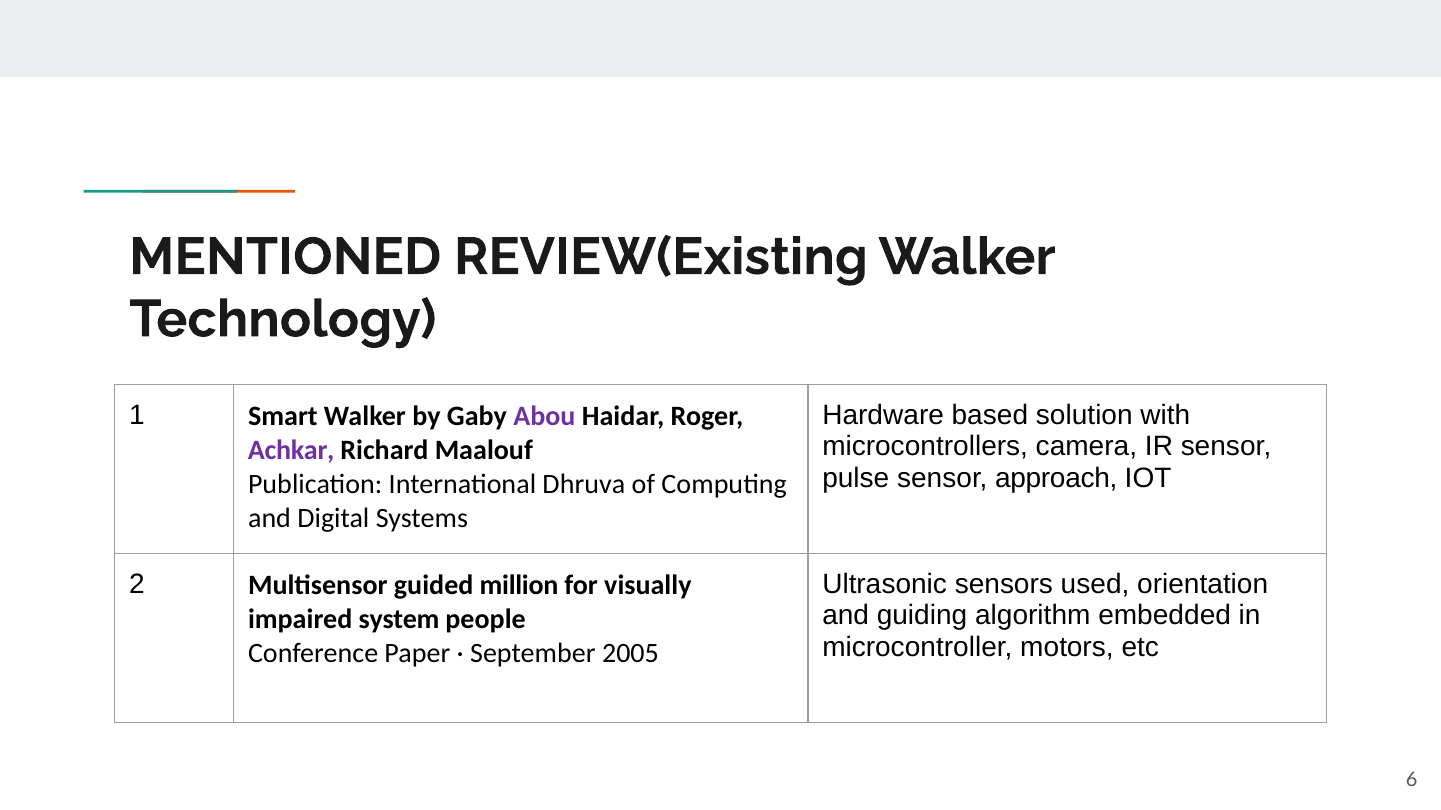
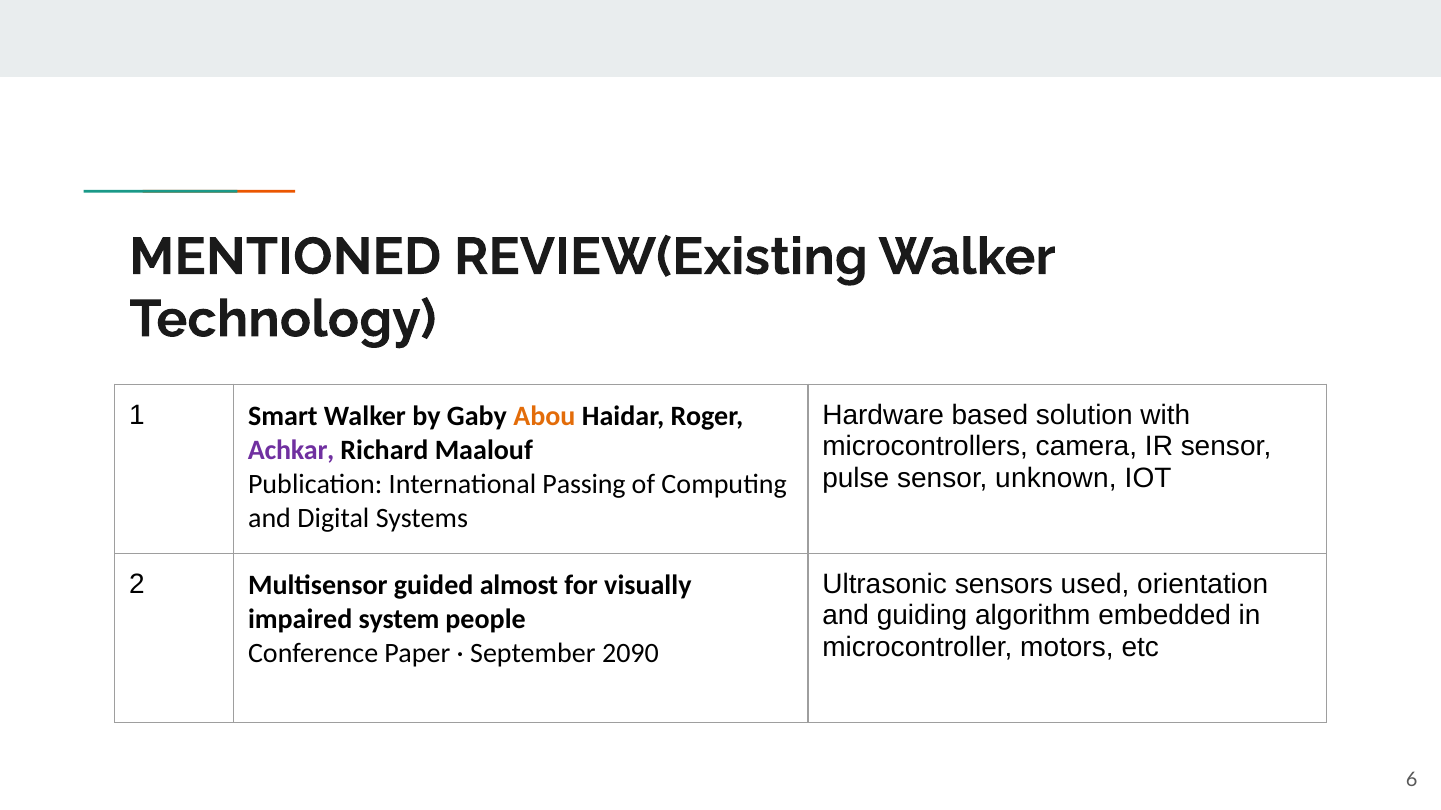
Abou colour: purple -> orange
approach: approach -> unknown
Dhruva: Dhruva -> Passing
million: million -> almost
2005: 2005 -> 2090
